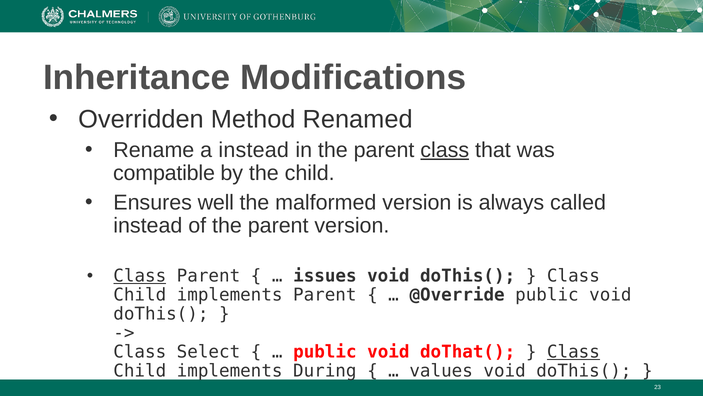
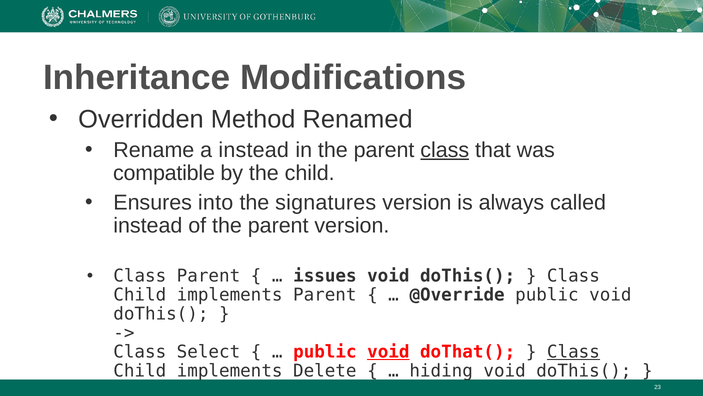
well: well -> into
malformed: malformed -> signatures
Class at (140, 275) underline: present -> none
void at (388, 351) underline: none -> present
During: During -> Delete
values: values -> hiding
